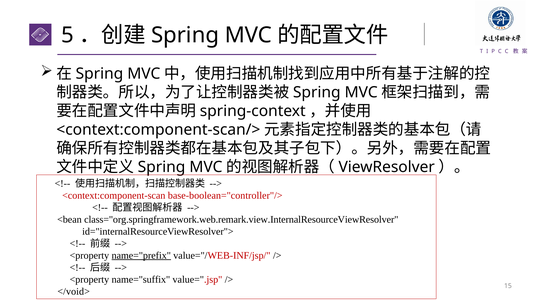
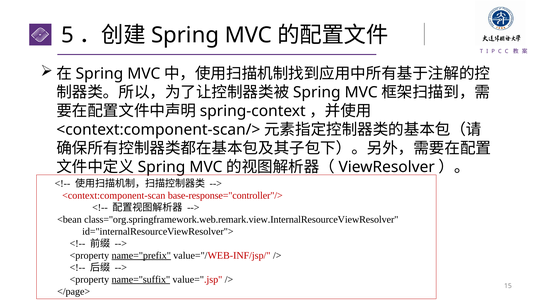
base-boolean="controller"/>: base-boolean="controller"/> -> base-response="controller"/>
name="suffix underline: none -> present
</void>: </void> -> </page>
